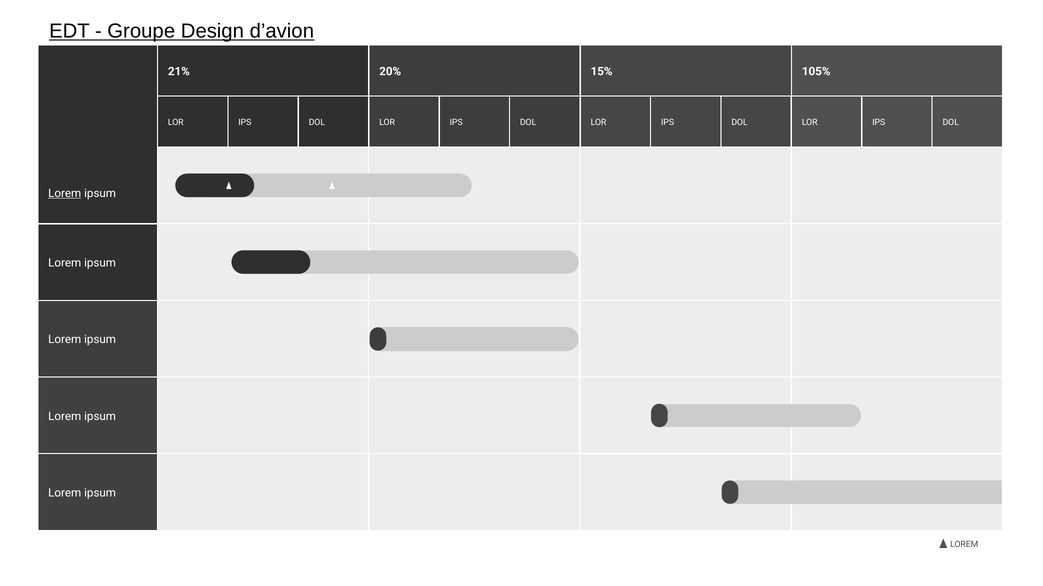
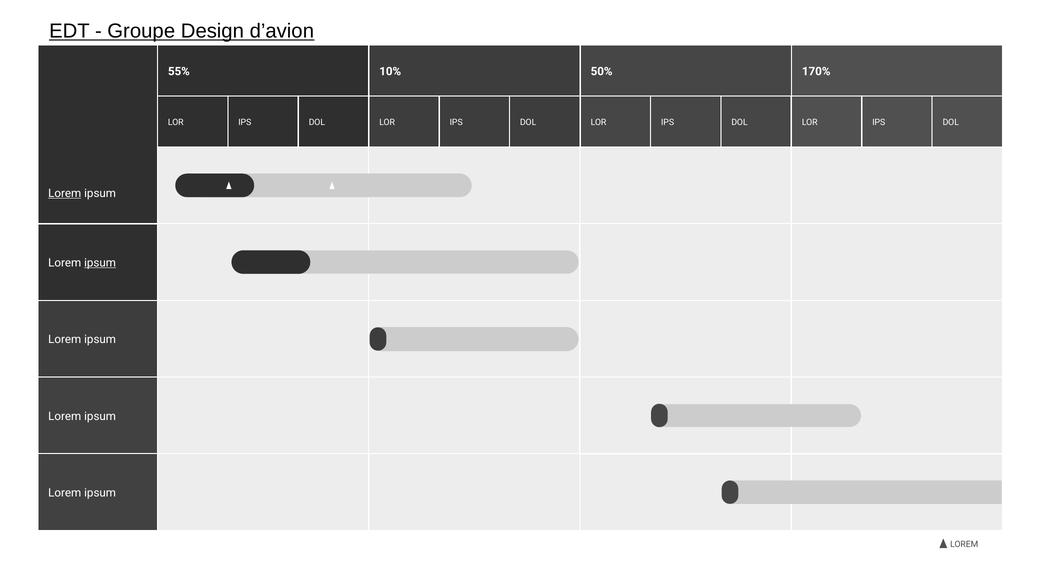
21%: 21% -> 55%
20%: 20% -> 10%
15%: 15% -> 50%
105%: 105% -> 170%
ipsum at (100, 263) underline: none -> present
